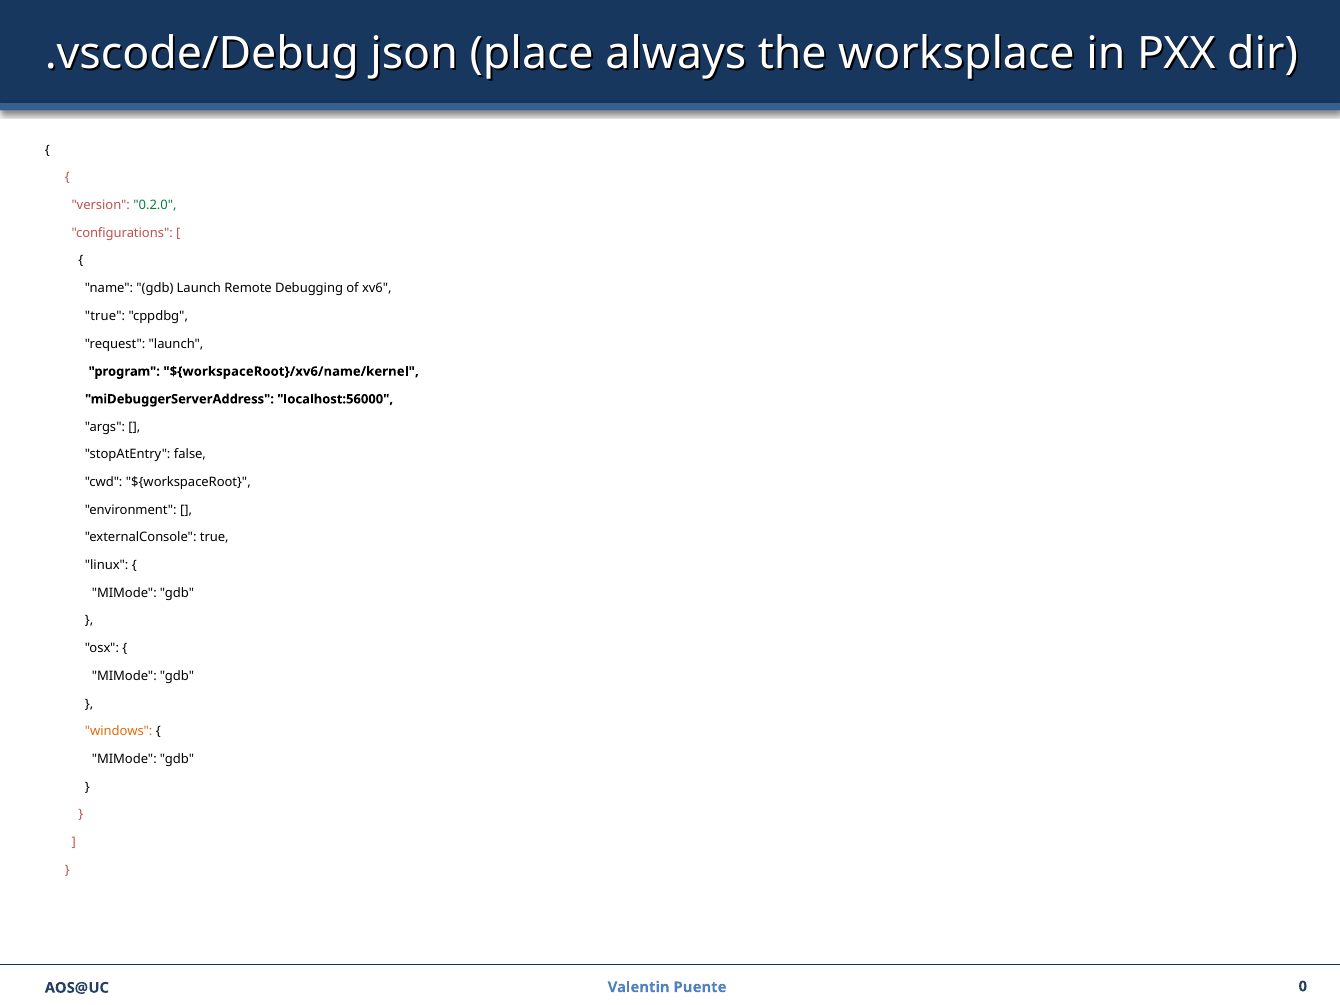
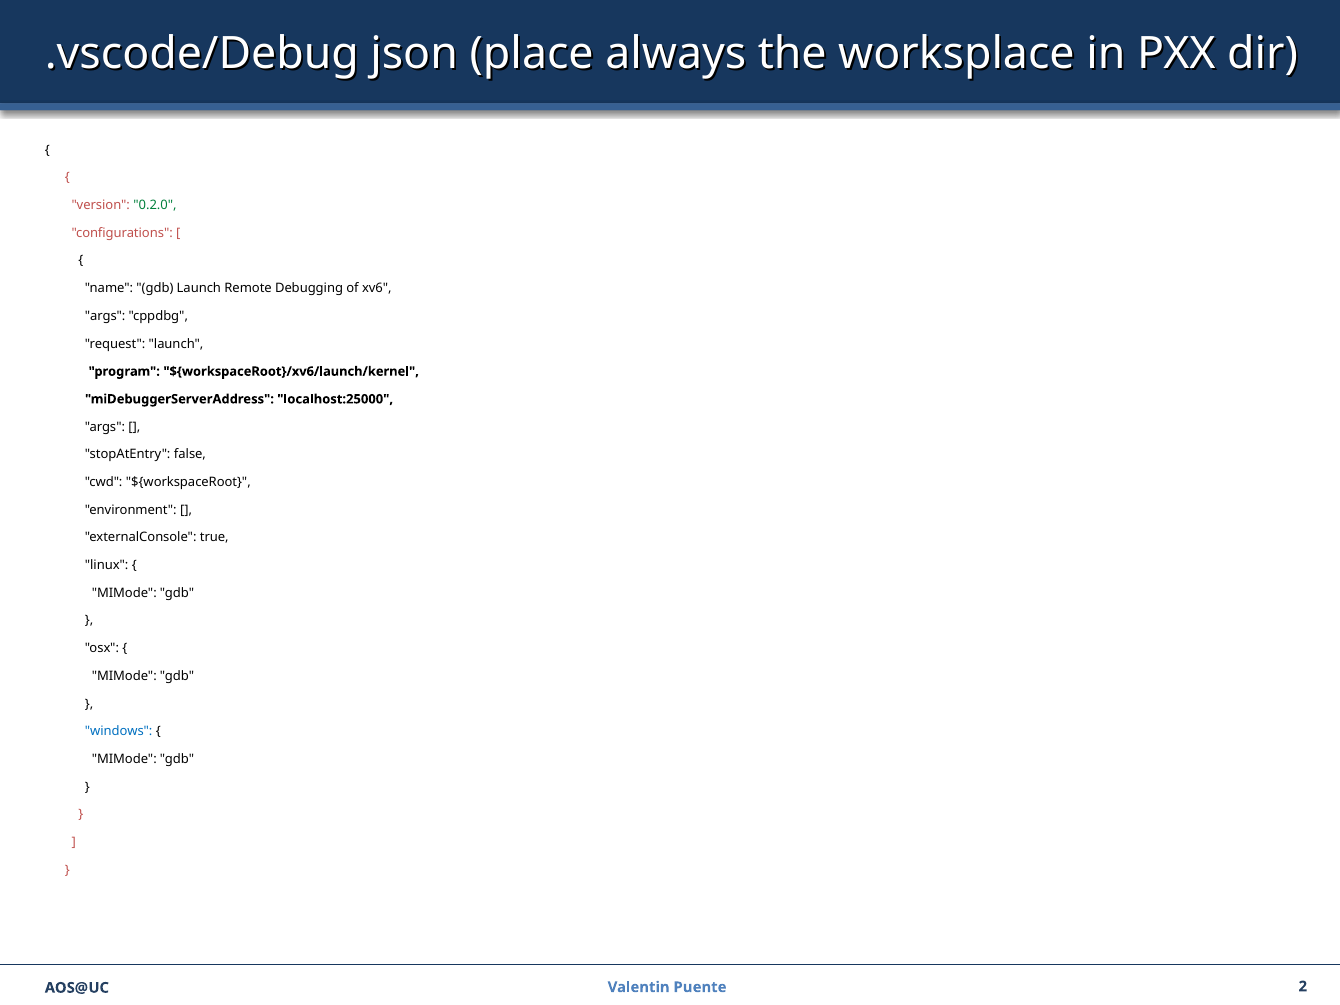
true at (105, 316): true -> args
${workspaceRoot}/xv6/name/kernel: ${workspaceRoot}/xv6/name/kernel -> ${workspaceRoot}/xv6/launch/kernel
localhost:56000: localhost:56000 -> localhost:25000
windows colour: orange -> blue
0: 0 -> 2
